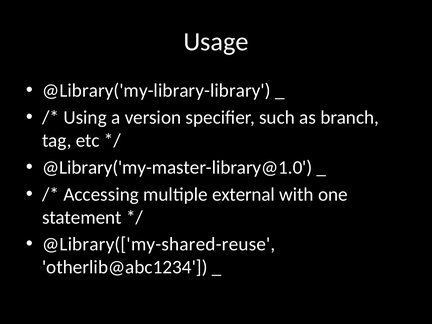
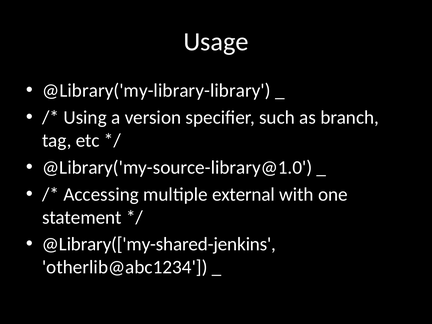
@Library('my-master-library@1.0: @Library('my-master-library@1.0 -> @Library('my-source-library@1.0
@Library(['my-shared-reuse: @Library(['my-shared-reuse -> @Library(['my-shared-jenkins
